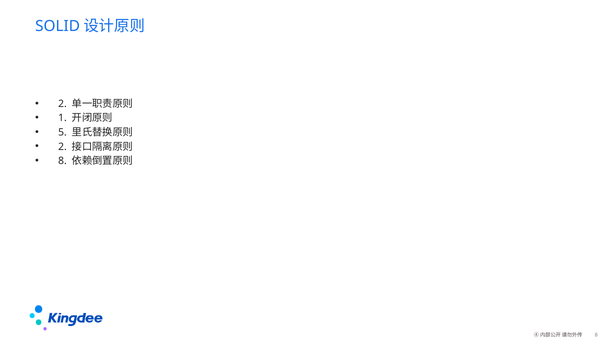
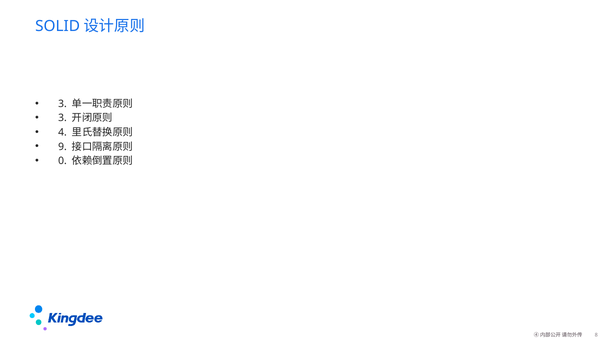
2 at (63, 104): 2 -> 3
1 at (63, 118): 1 -> 3
5: 5 -> 4
2 at (63, 147): 2 -> 9
8 at (63, 161): 8 -> 0
